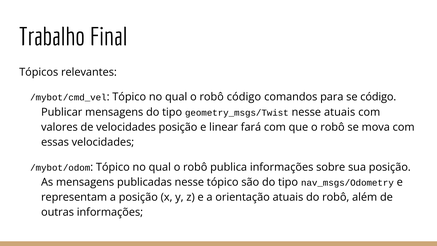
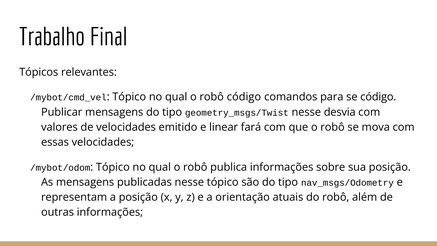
nesse atuais: atuais -> desvia
velocidades posição: posição -> emitido
